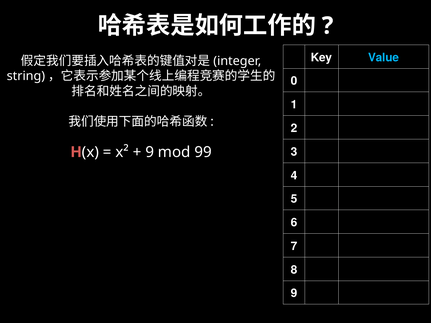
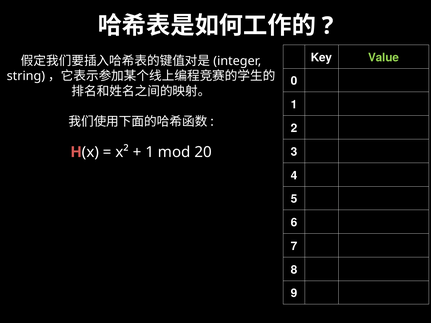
Value colour: light blue -> light green
9 at (150, 152): 9 -> 1
99: 99 -> 20
